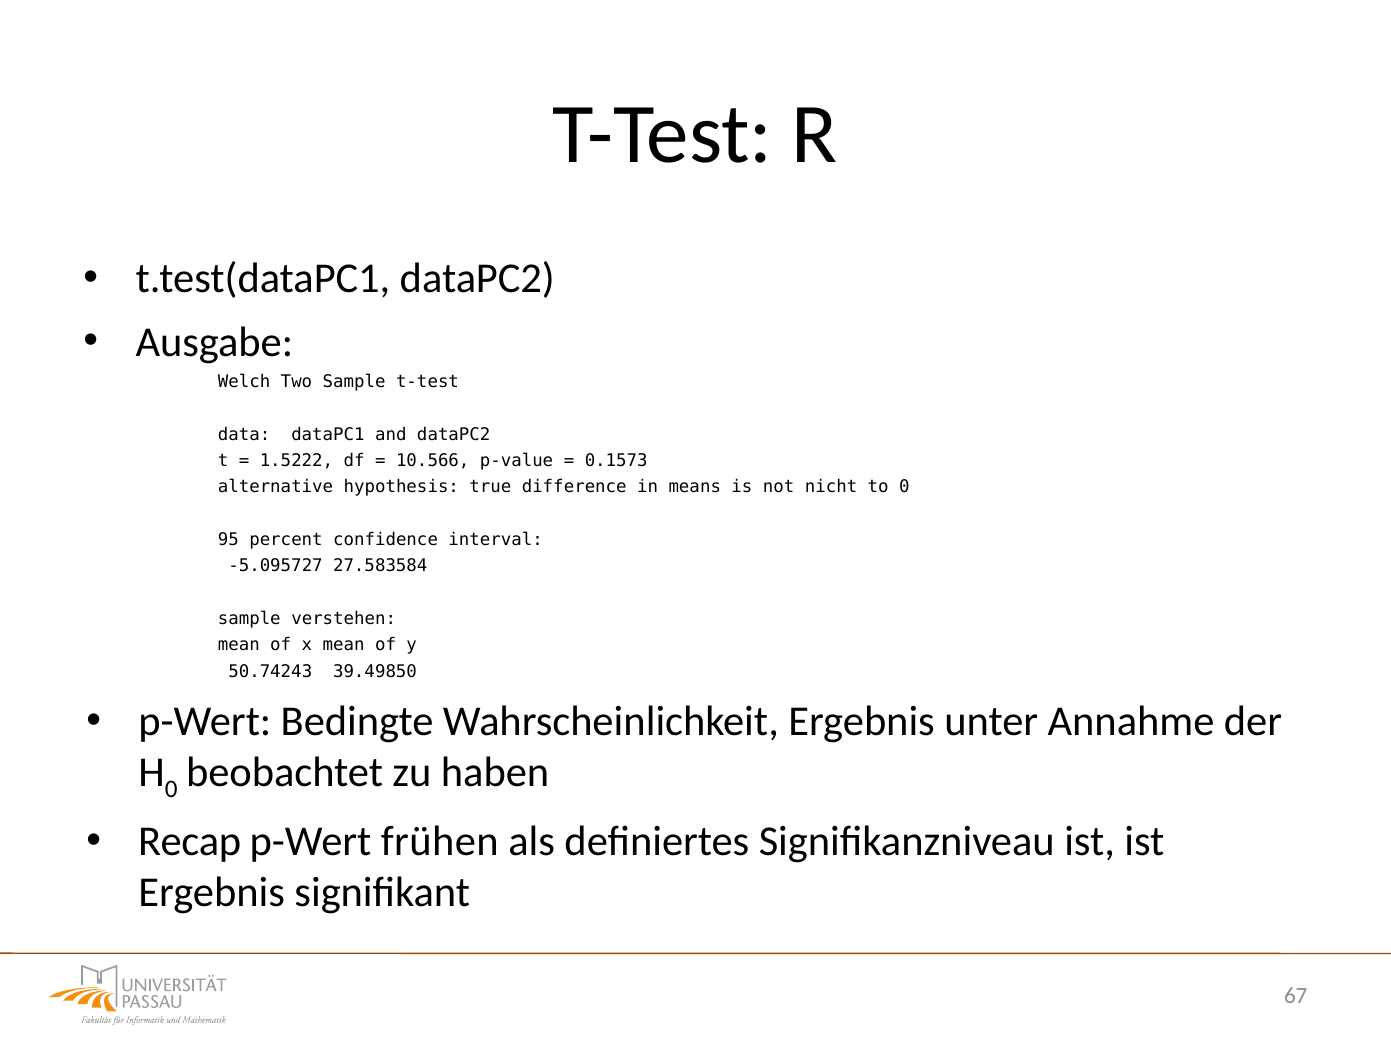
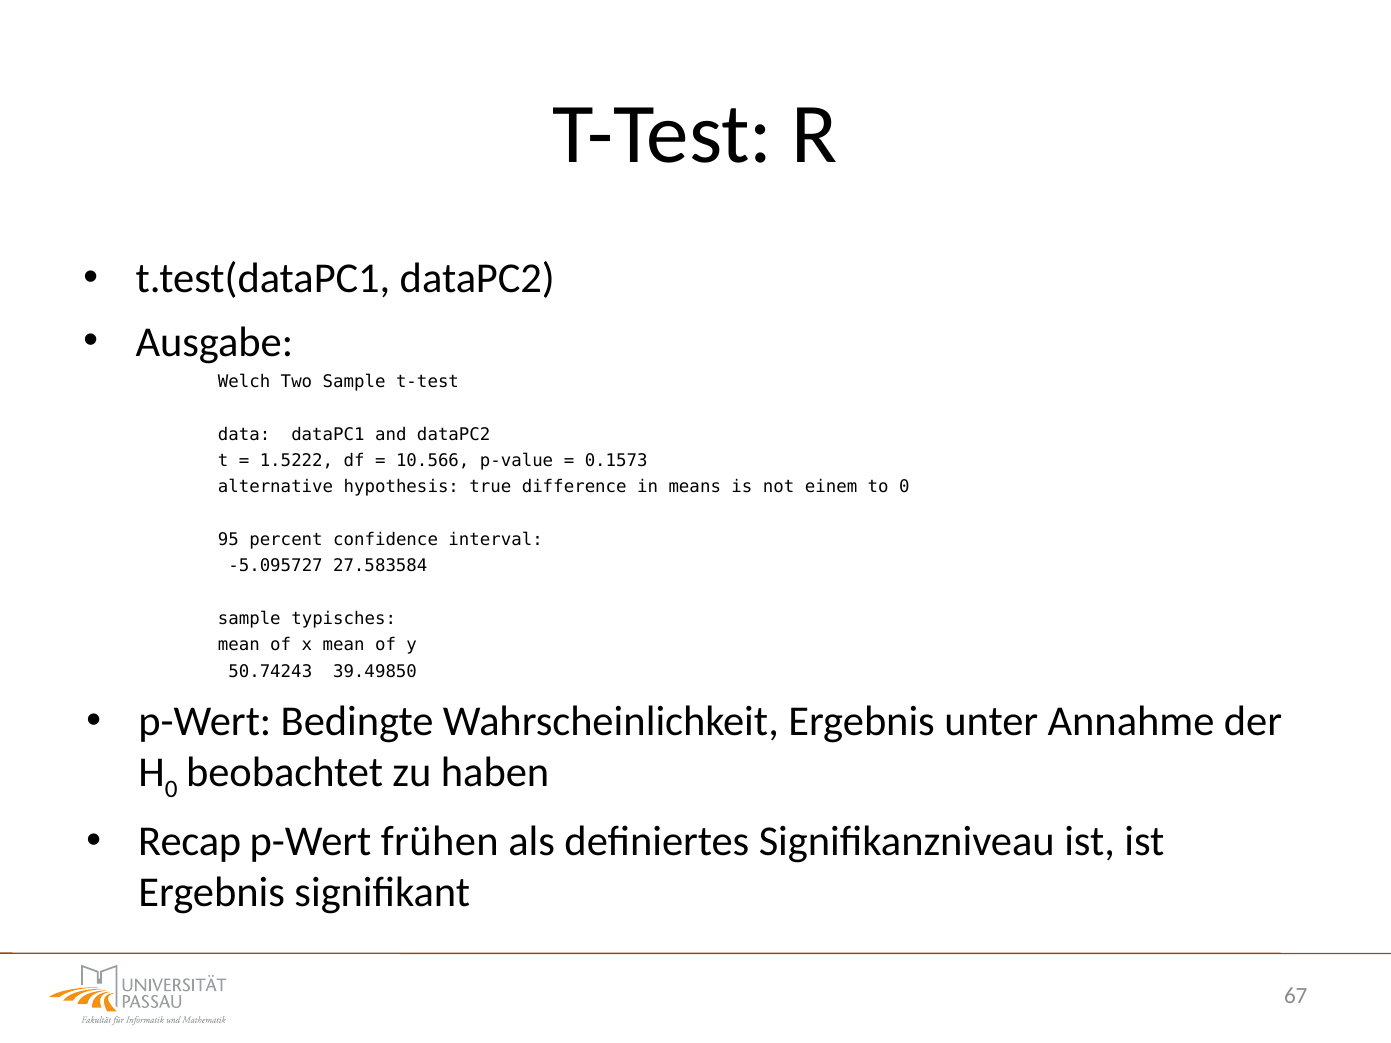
nicht: nicht -> einem
verstehen: verstehen -> typisches
